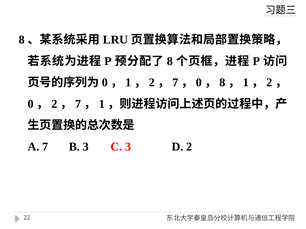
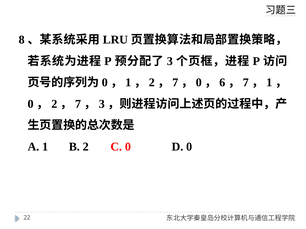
8 at (170, 61): 8 -> 3
8 at (222, 83): 8 -> 6
1 at (246, 83): 1 -> 7
2 at (269, 83): 2 -> 1
1 at (102, 104): 1 -> 3
A 7: 7 -> 1
B 3: 3 -> 2
C 3: 3 -> 0
D 2: 2 -> 0
